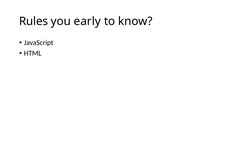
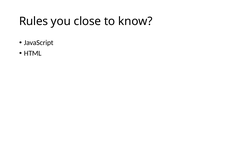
early: early -> close
